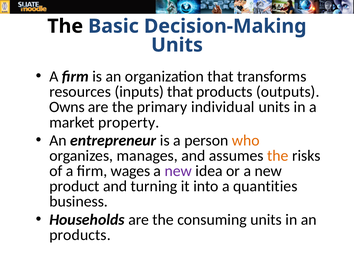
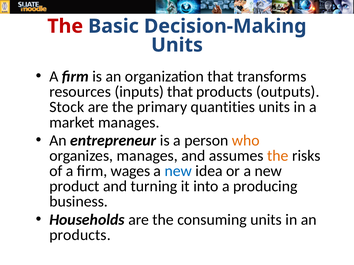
The at (65, 26) colour: black -> red
Owns: Owns -> Stock
individual: individual -> quantities
market property: property -> manages
new at (178, 171) colour: purple -> blue
quantities: quantities -> producing
